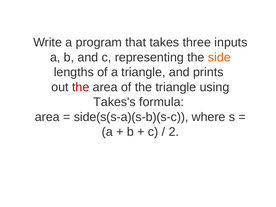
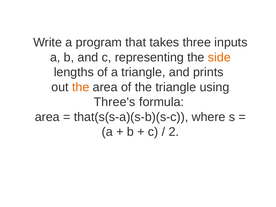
the at (81, 87) colour: red -> orange
Takes's: Takes's -> Three's
side(s(s-a)(s-b)(s-c: side(s(s-a)(s-b)(s-c -> that(s(s-a)(s-b)(s-c
